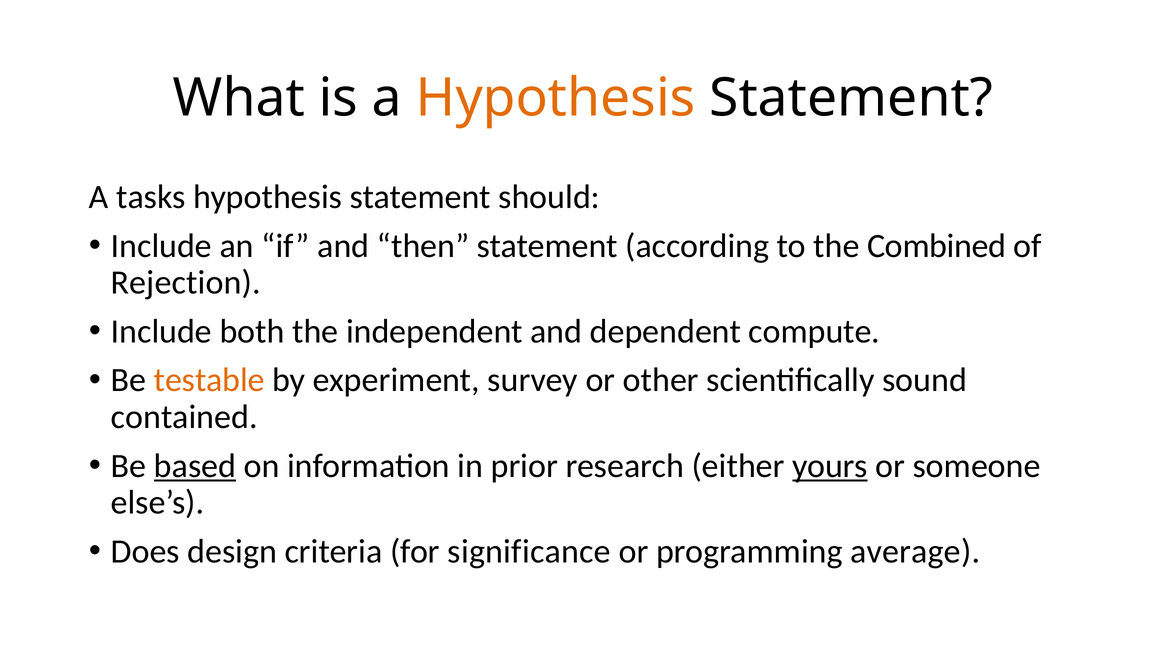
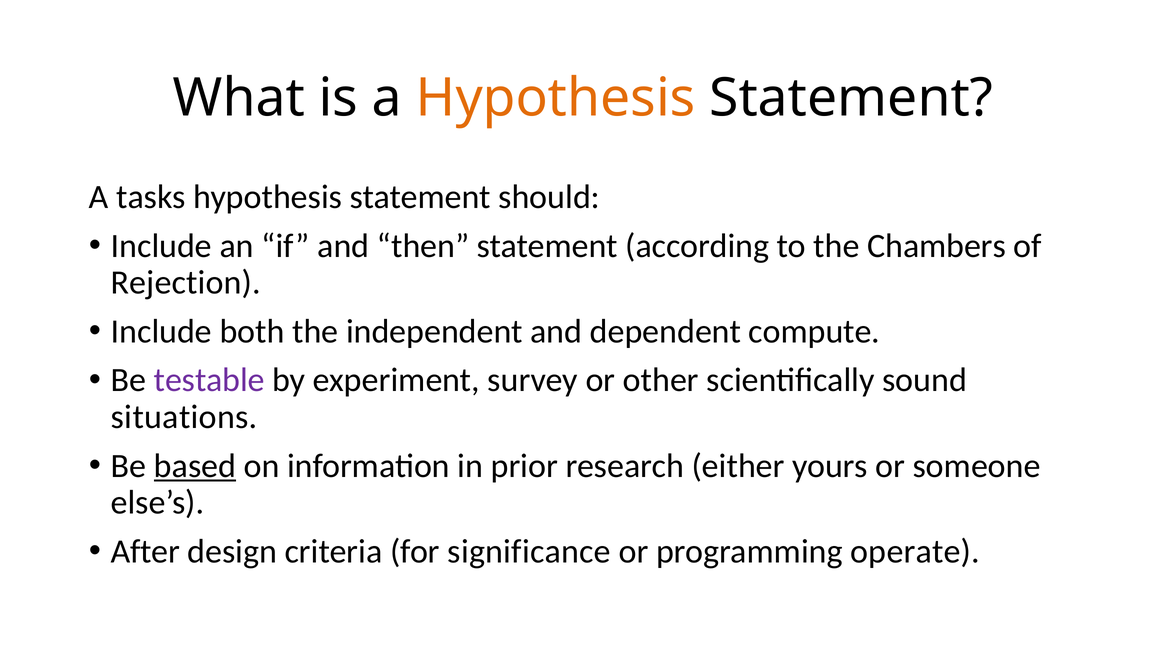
Combined: Combined -> Chambers
testable colour: orange -> purple
contained: contained -> situations
yours underline: present -> none
Does: Does -> After
average: average -> operate
